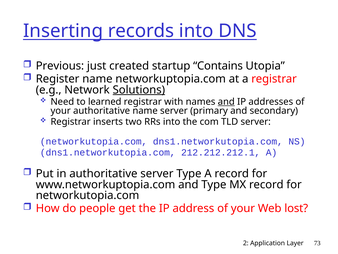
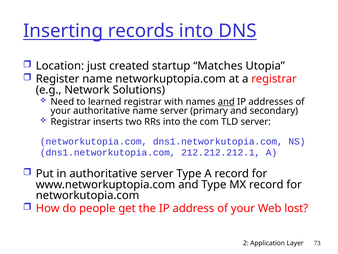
Previous: Previous -> Location
Contains: Contains -> Matches
Solutions underline: present -> none
